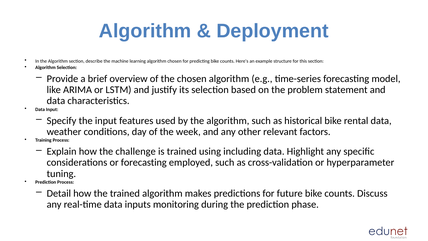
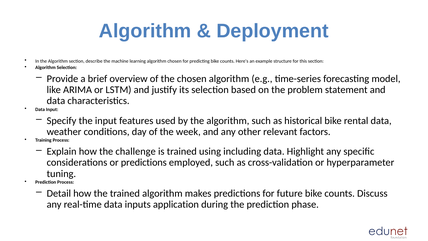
or forecasting: forecasting -> predictions
monitoring: monitoring -> application
